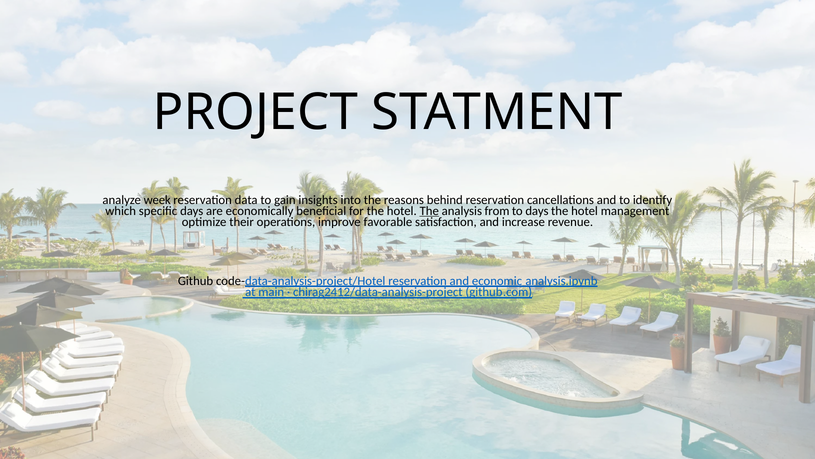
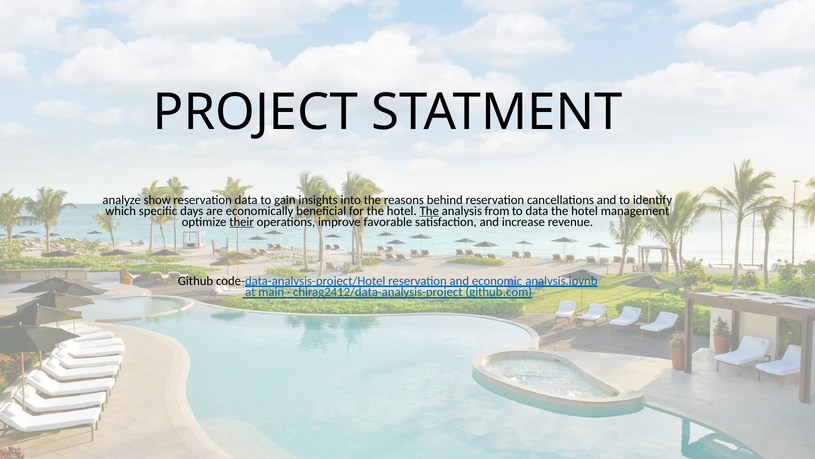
week: week -> show
to days: days -> data
their underline: none -> present
